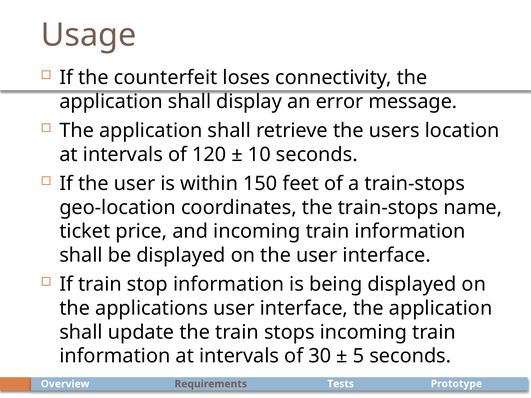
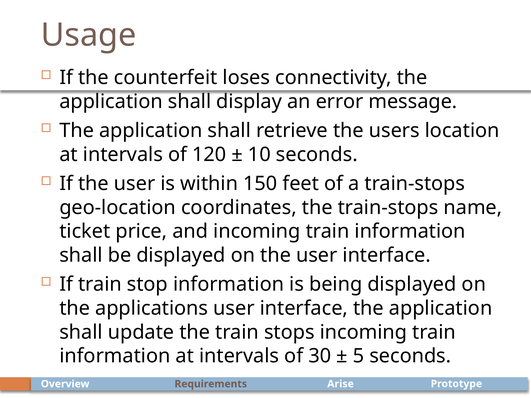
Tests: Tests -> Arise
